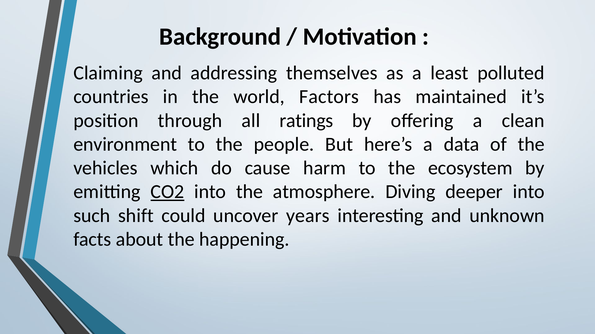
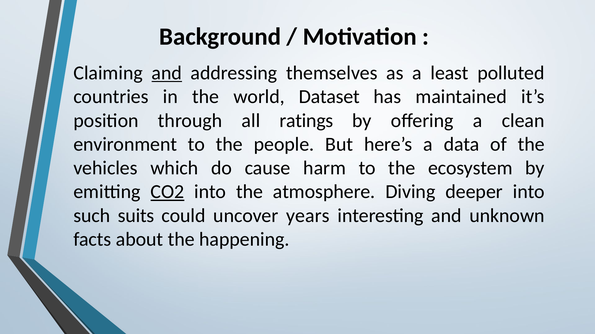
and at (167, 73) underline: none -> present
Factors: Factors -> Dataset
shift: shift -> suits
